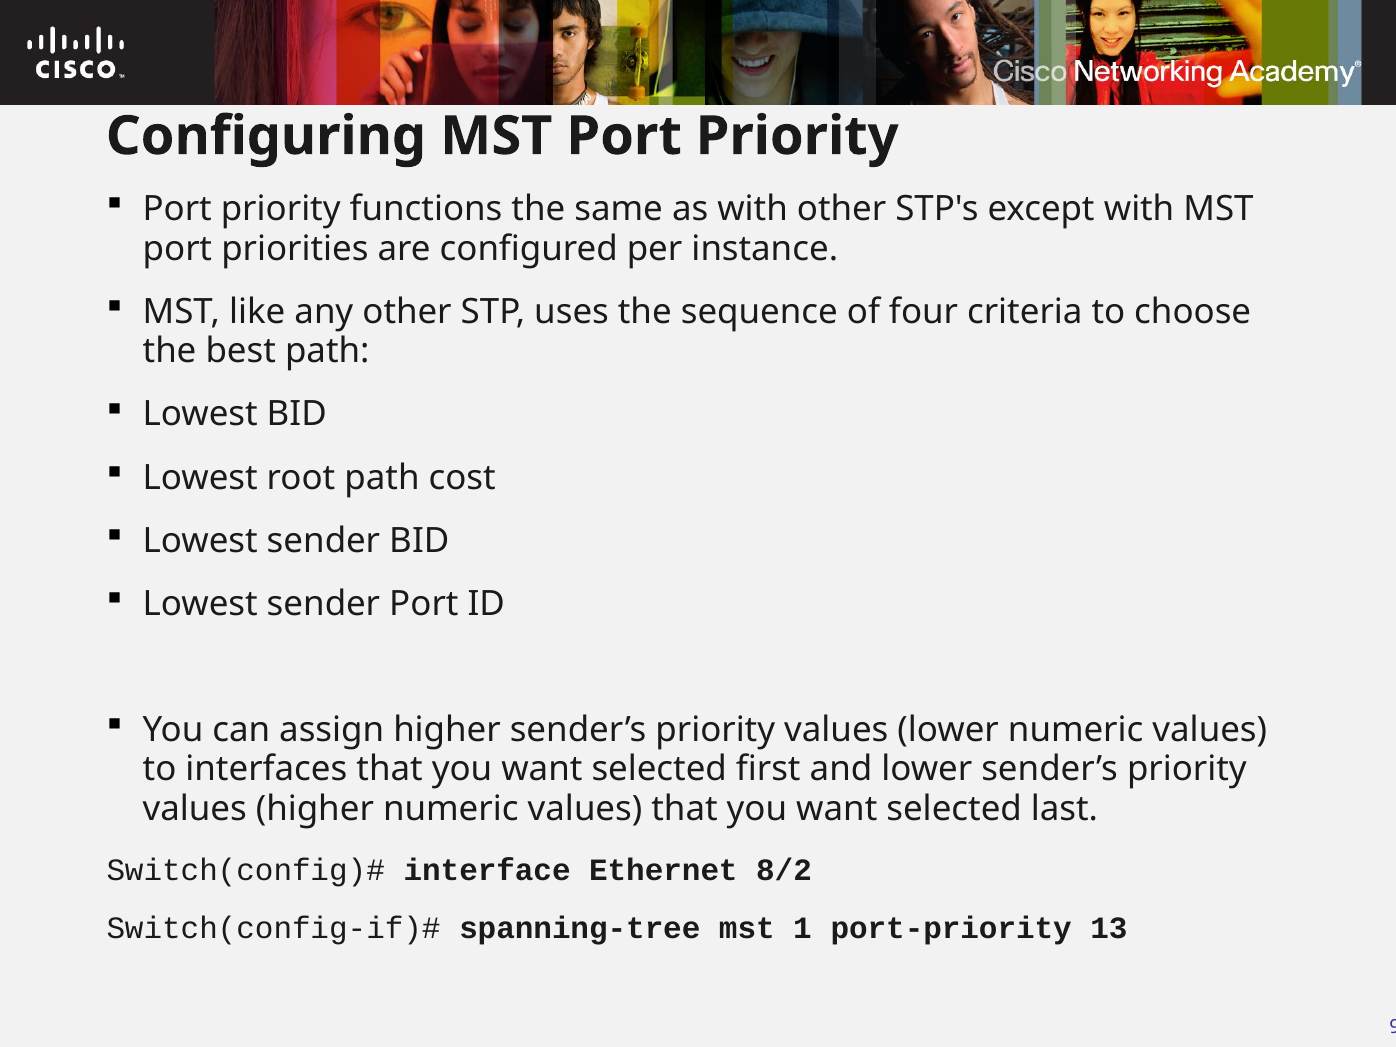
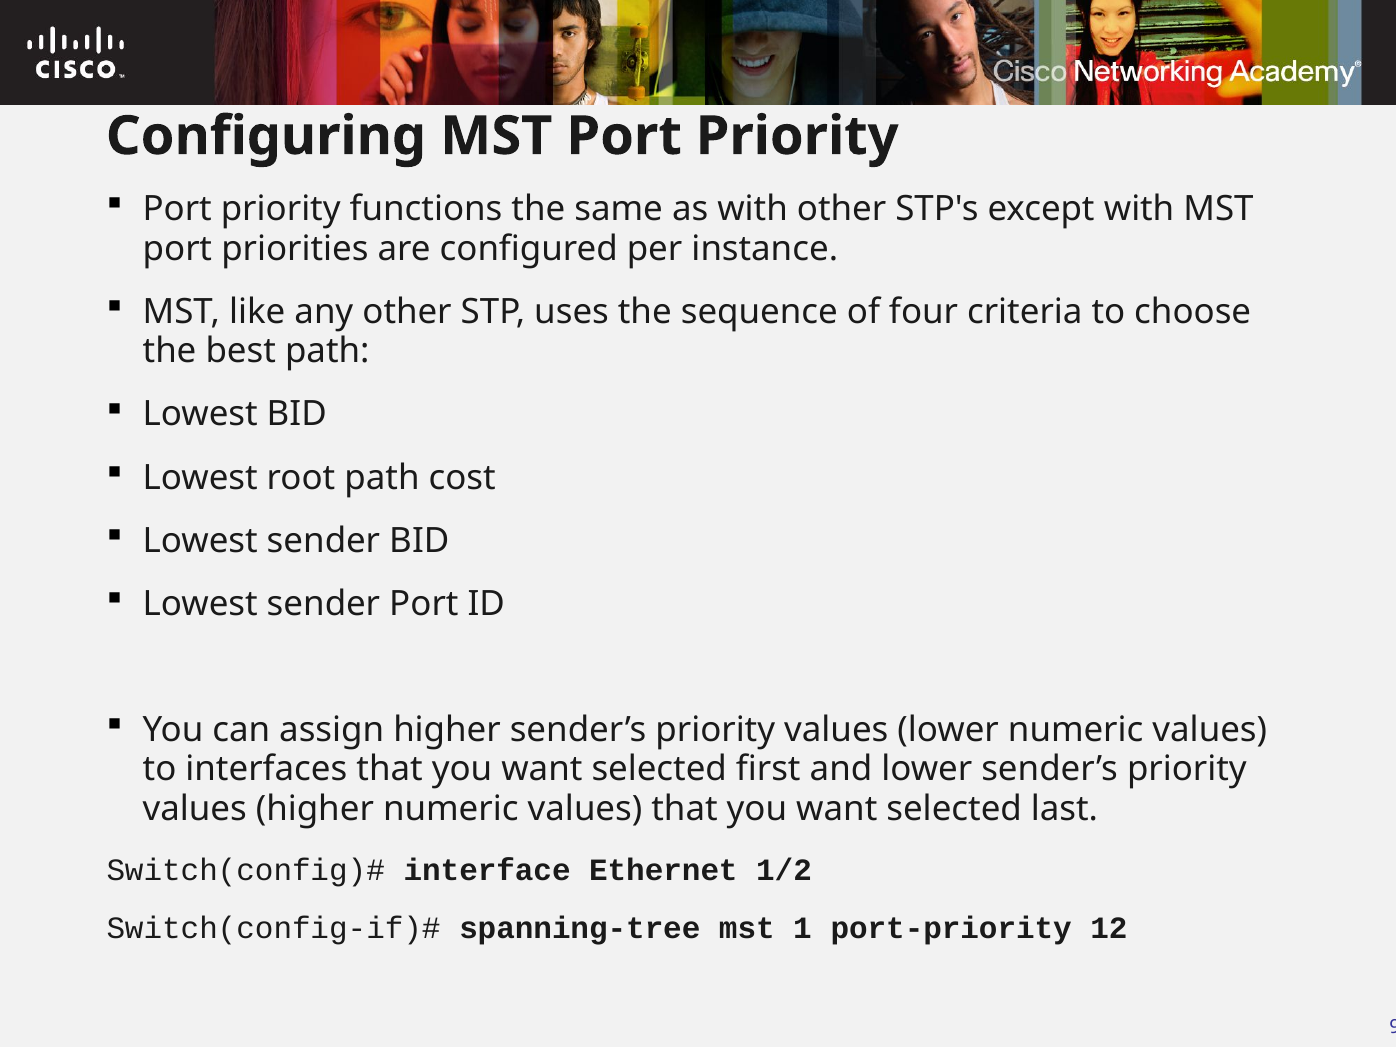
8/2: 8/2 -> 1/2
13: 13 -> 12
